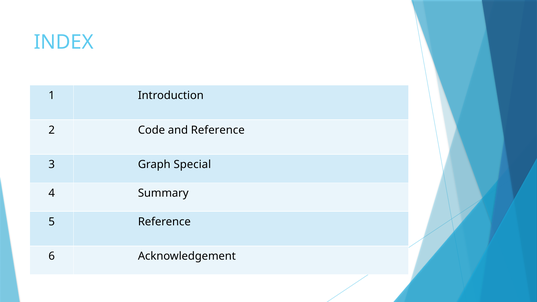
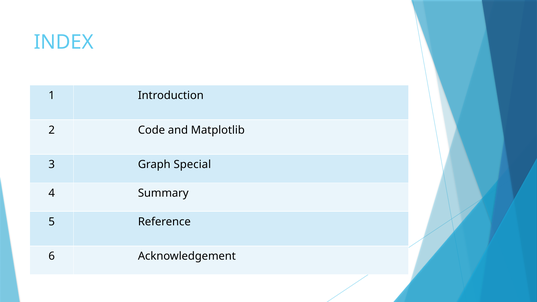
and Reference: Reference -> Matplotlib
